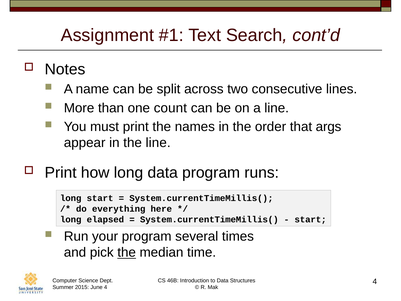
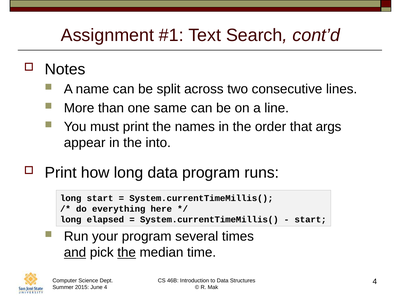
count: count -> same
the line: line -> into
and underline: none -> present
